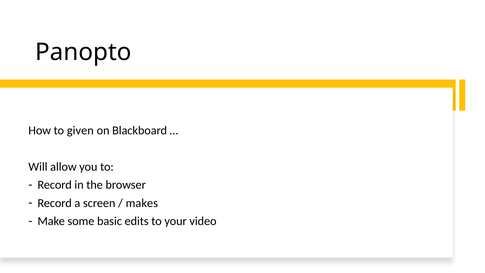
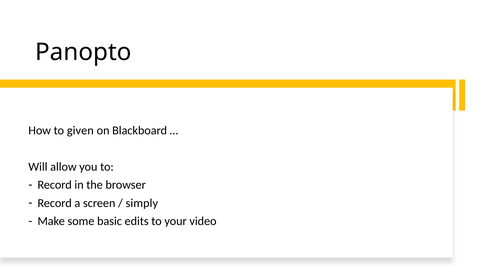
makes: makes -> simply
